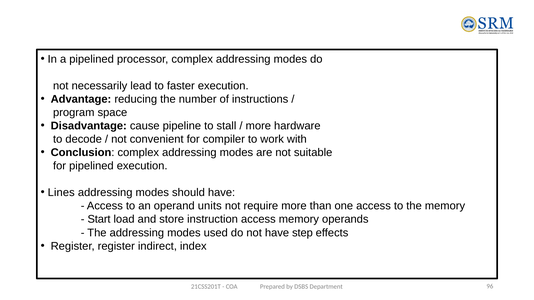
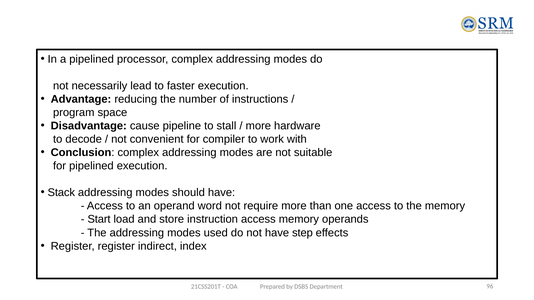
Lines: Lines -> Stack
units: units -> word
